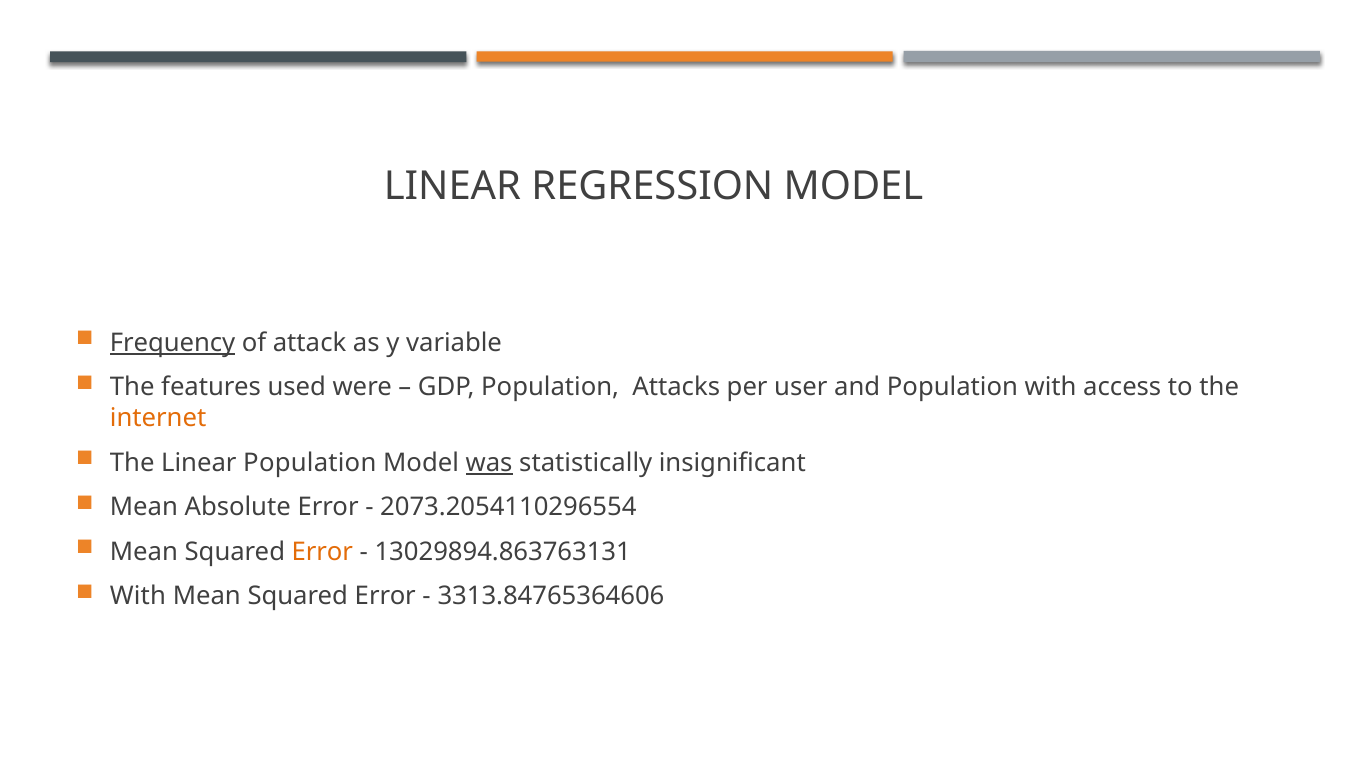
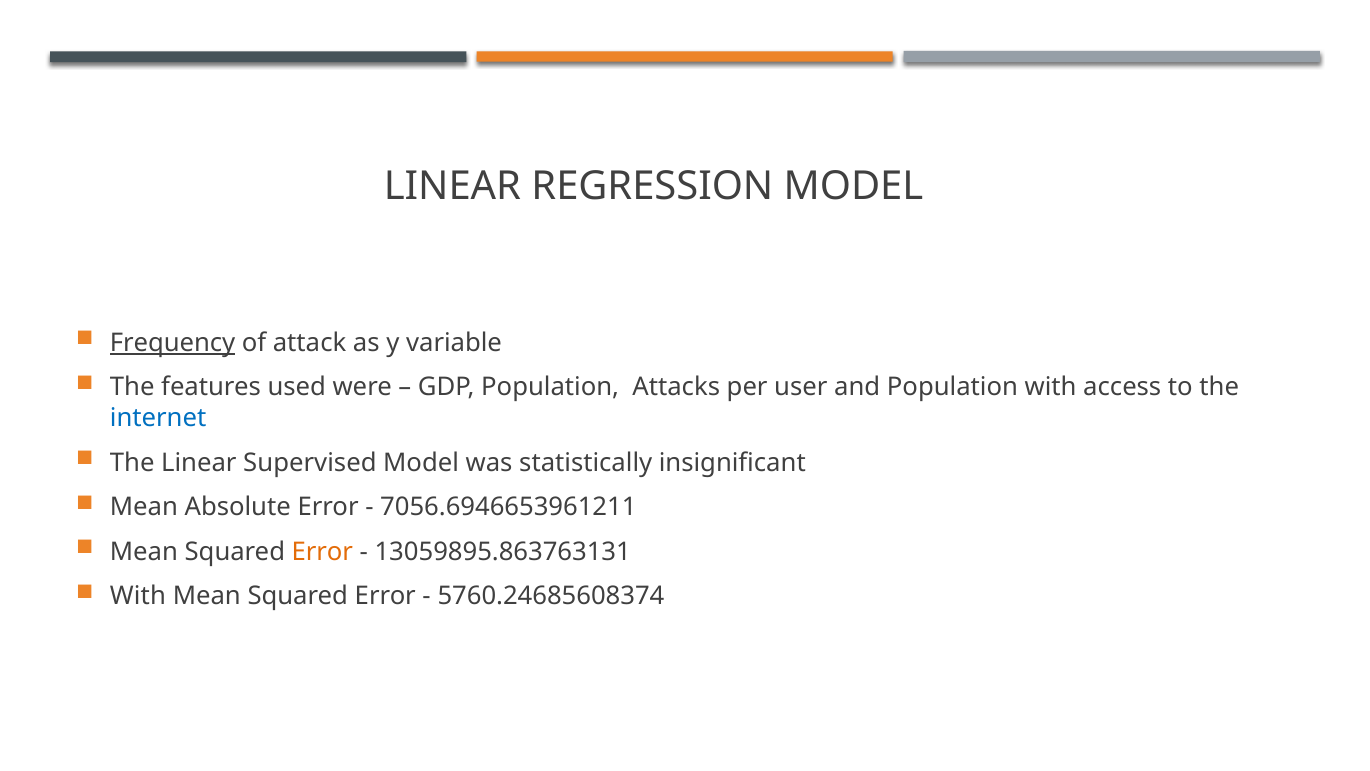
internet colour: orange -> blue
Linear Population: Population -> Supervised
was underline: present -> none
2073.2054110296554: 2073.2054110296554 -> 7056.6946653961211
13029894.863763131: 13029894.863763131 -> 13059895.863763131
3313.84765364606: 3313.84765364606 -> 5760.24685608374
